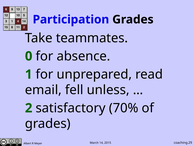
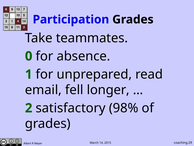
unless: unless -> longer
70%: 70% -> 98%
